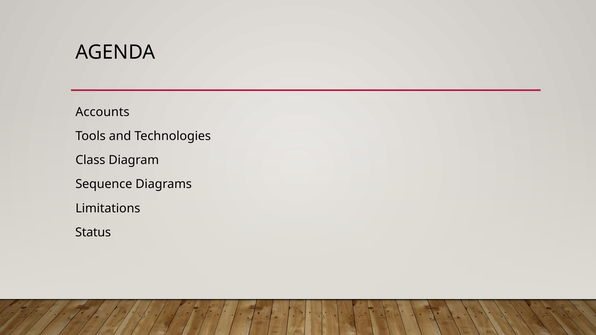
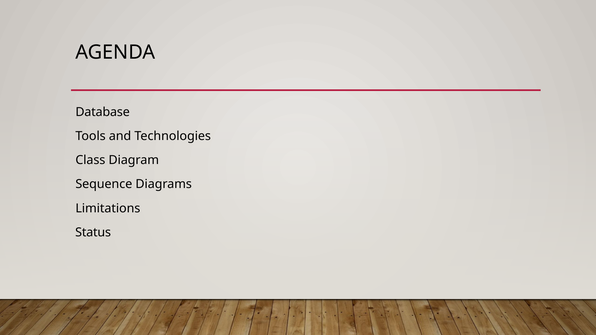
Accounts: Accounts -> Database
